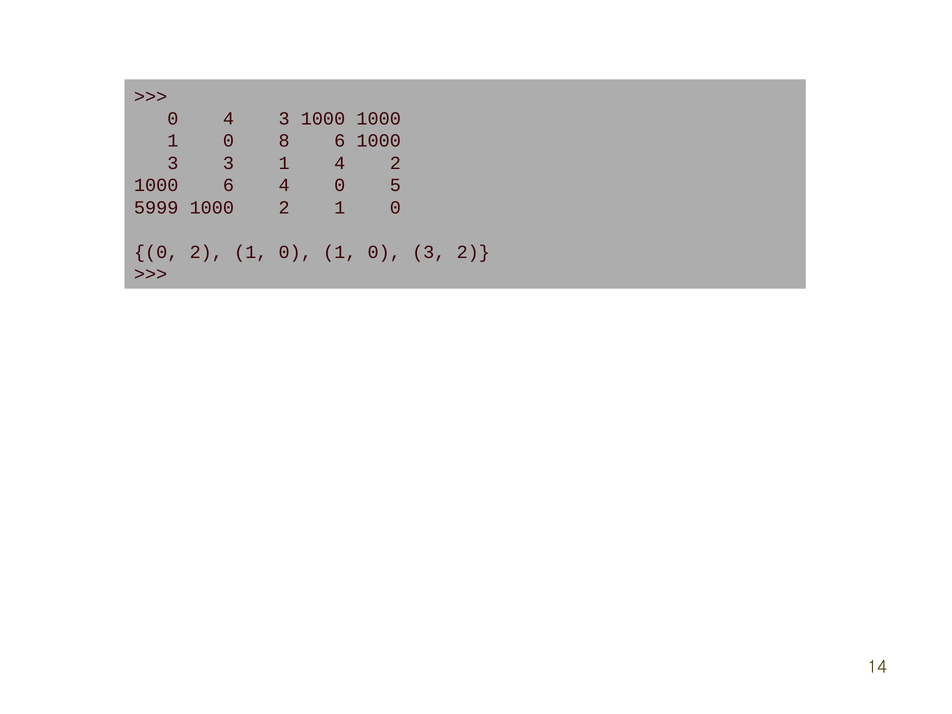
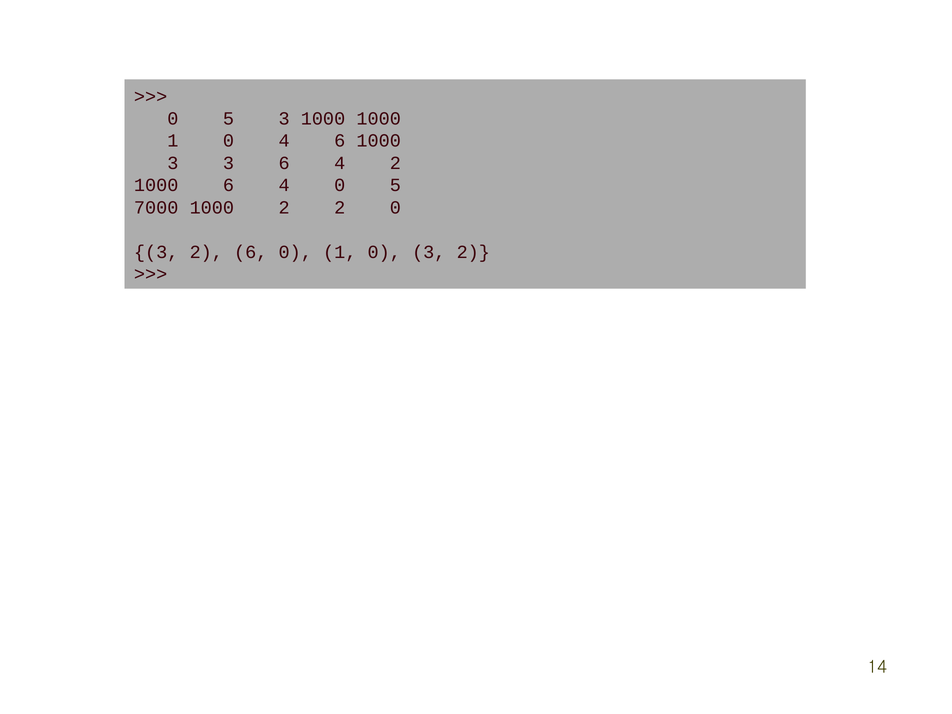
4 at (229, 119): 4 -> 5
0 8: 8 -> 4
3 1: 1 -> 6
5999: 5999 -> 7000
1000 2 1: 1 -> 2
0 at (156, 252): 0 -> 3
1 at (251, 252): 1 -> 6
